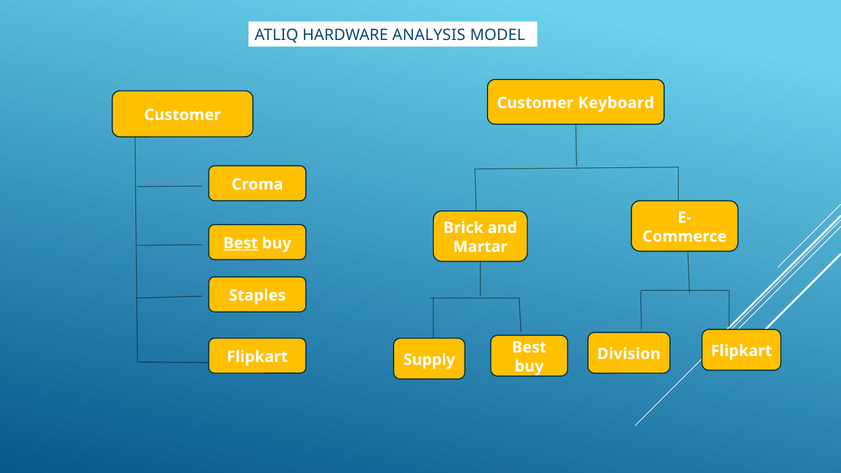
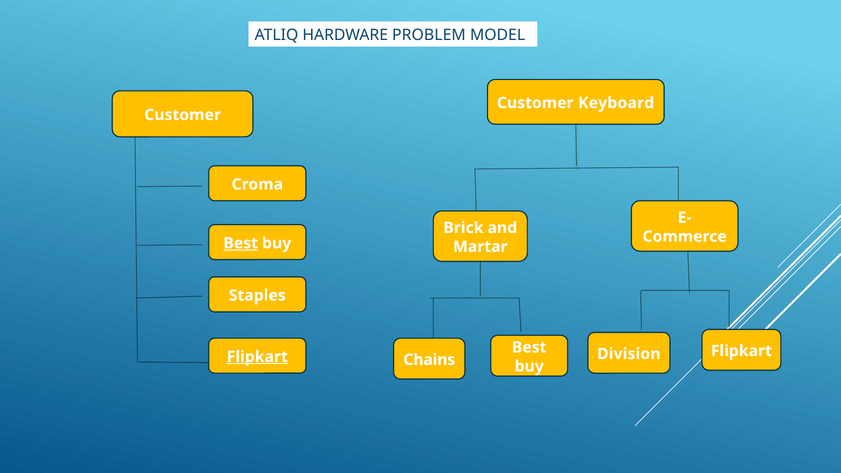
ANALYSIS: ANALYSIS -> PROBLEM
Flipkart at (257, 357) underline: none -> present
Supply: Supply -> Chains
